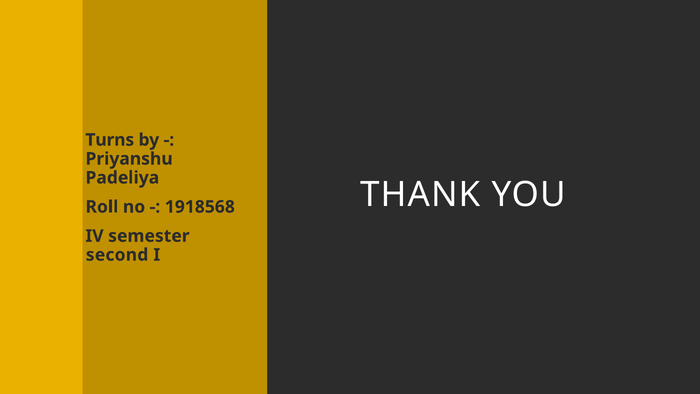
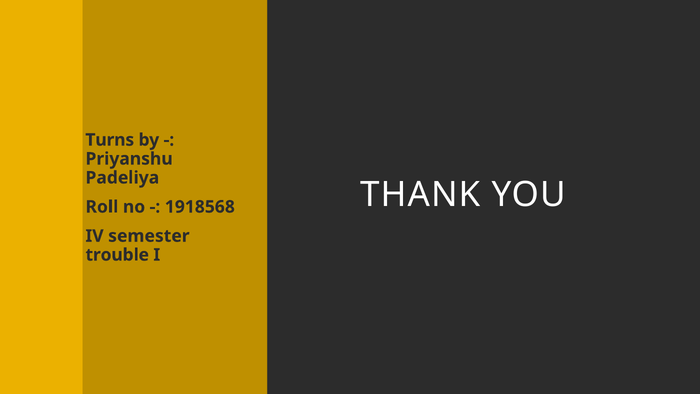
second: second -> trouble
